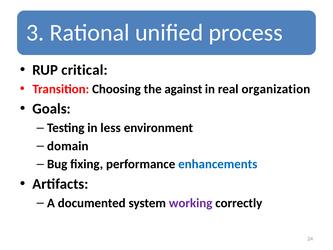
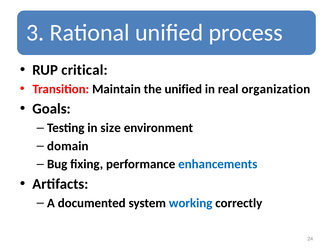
Choosing: Choosing -> Maintain
the against: against -> unified
less: less -> size
working colour: purple -> blue
